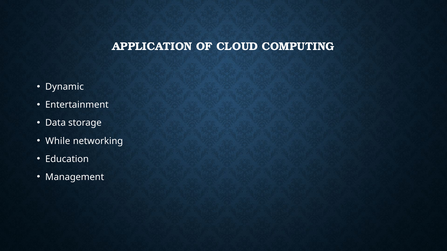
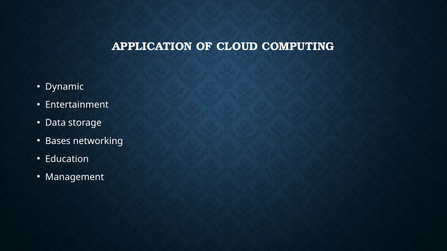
While: While -> Bases
